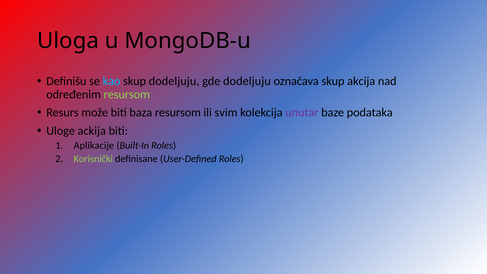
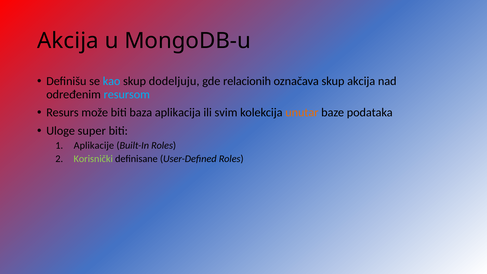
Uloga at (68, 41): Uloga -> Akcija
gde dodeljuju: dodeljuju -> relacionih
resursom at (127, 94) colour: light green -> light blue
baza resursom: resursom -> aplikacija
unutar colour: purple -> orange
ackija: ackija -> super
